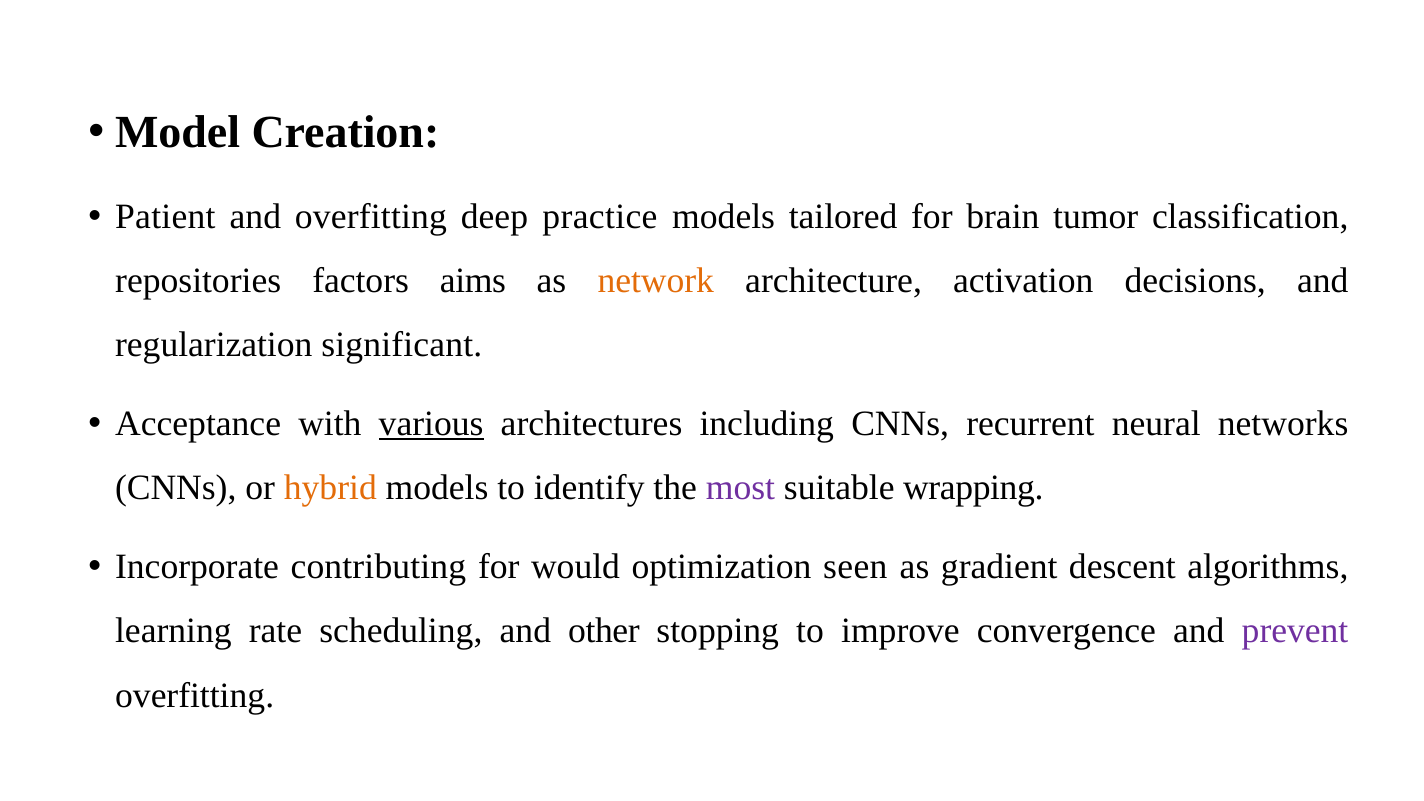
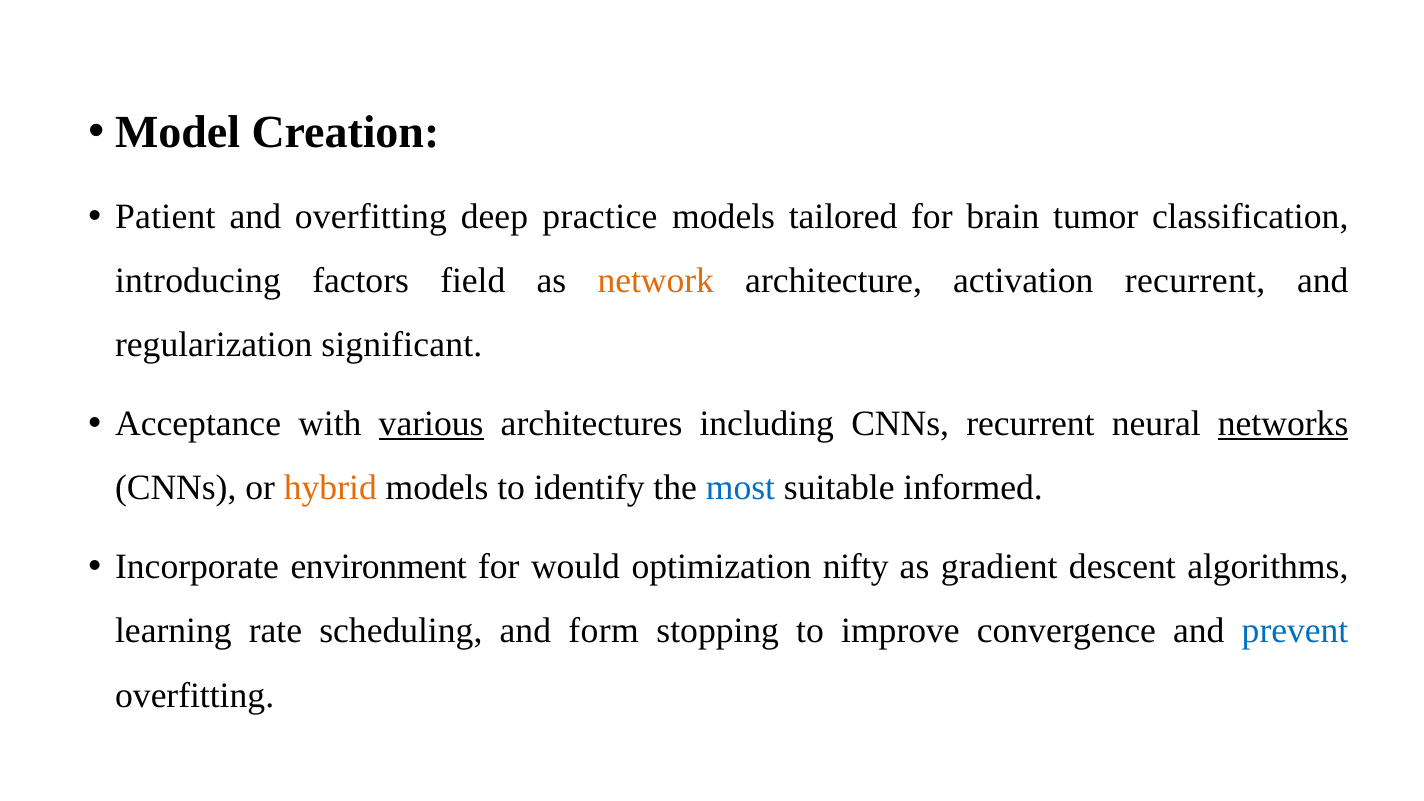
repositories: repositories -> introducing
aims: aims -> field
activation decisions: decisions -> recurrent
networks underline: none -> present
most colour: purple -> blue
wrapping: wrapping -> informed
contributing: contributing -> environment
seen: seen -> nifty
other: other -> form
prevent colour: purple -> blue
